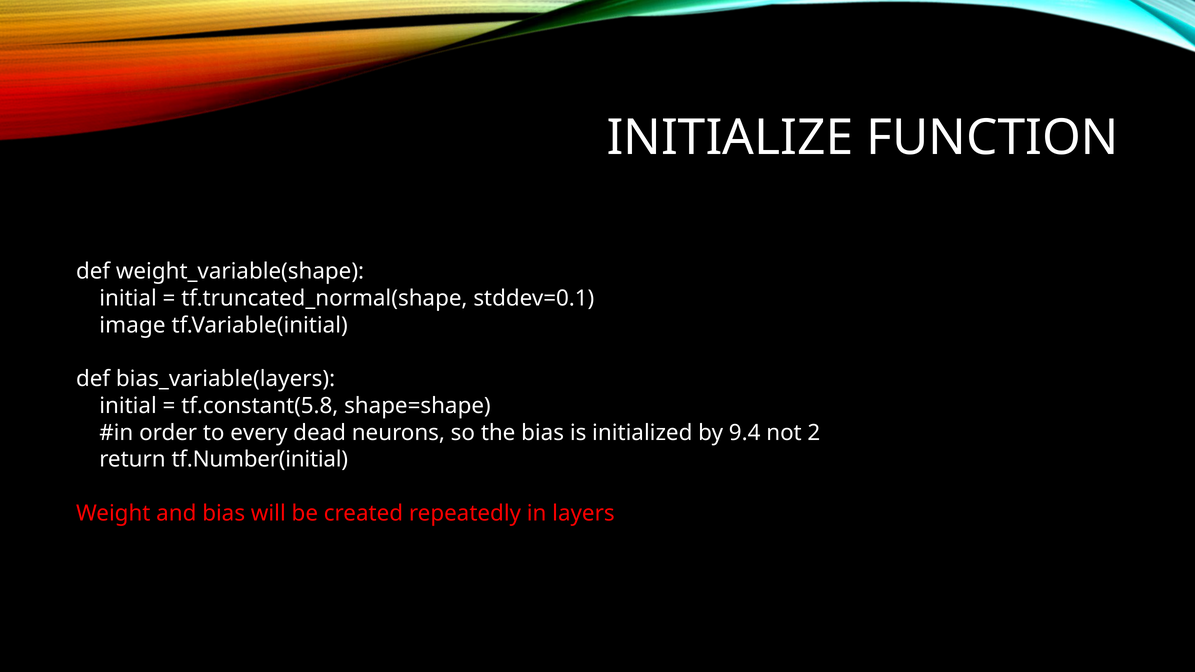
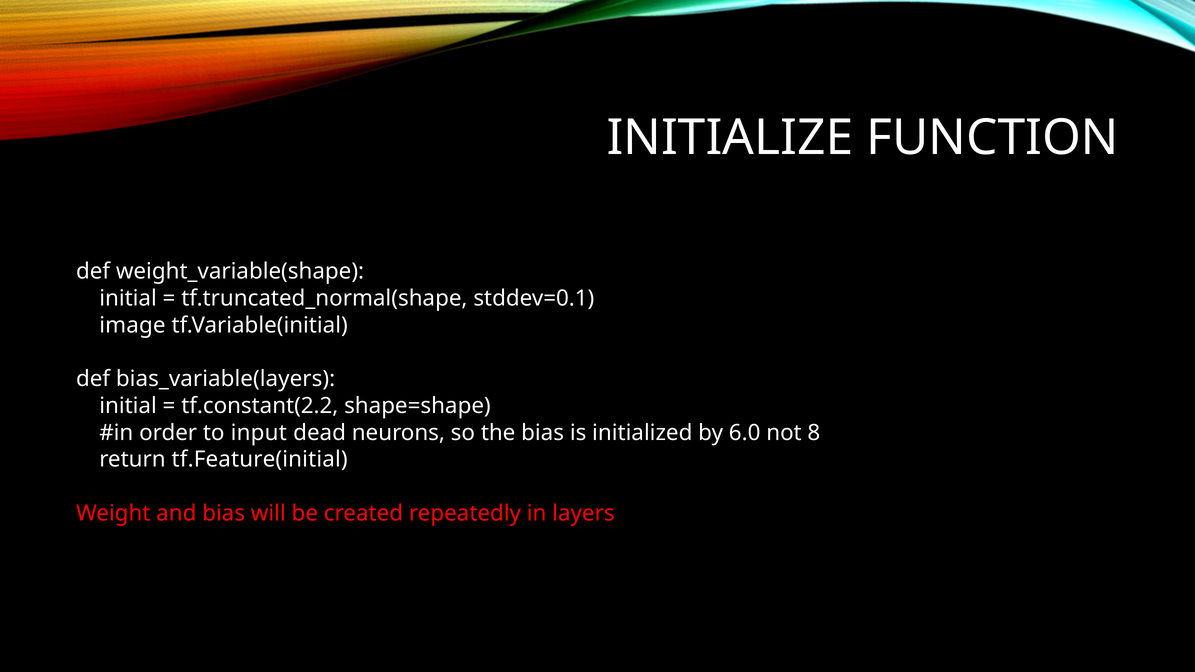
tf.constant(5.8: tf.constant(5.8 -> tf.constant(2.2
every: every -> input
9.4: 9.4 -> 6.0
2: 2 -> 8
tf.Number(initial: tf.Number(initial -> tf.Feature(initial
